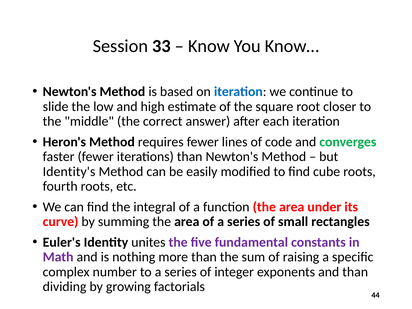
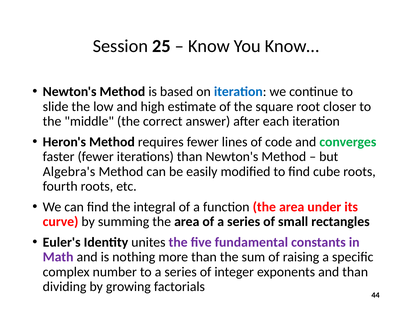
33: 33 -> 25
Identity's: Identity's -> Algebra's
